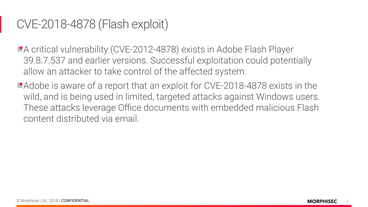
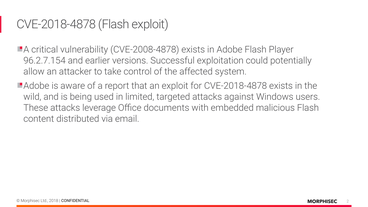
CVE-2012-4878: CVE-2012-4878 -> CVE-2008-4878
39.8.7.537: 39.8.7.537 -> 96.2.7.154
